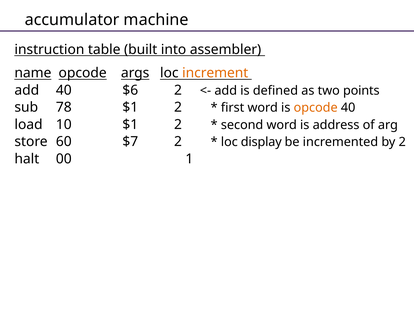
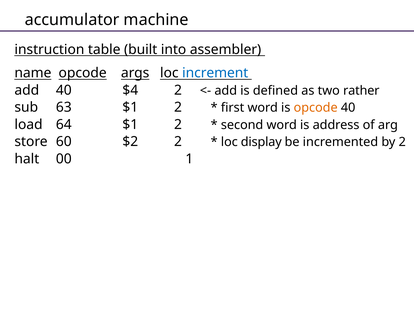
increment colour: orange -> blue
$6: $6 -> $4
points: points -> rather
78: 78 -> 63
10: 10 -> 64
$7: $7 -> $2
